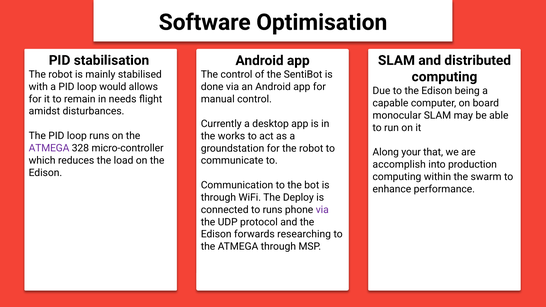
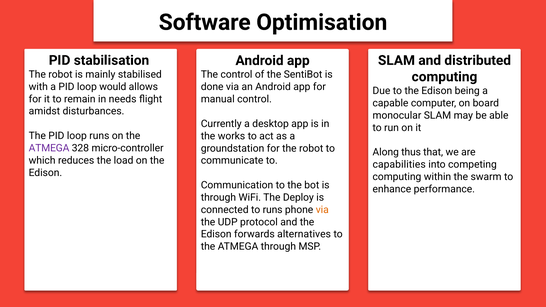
your: your -> thus
accomplish: accomplish -> capabilities
production: production -> competing
via at (322, 210) colour: purple -> orange
researching: researching -> alternatives
